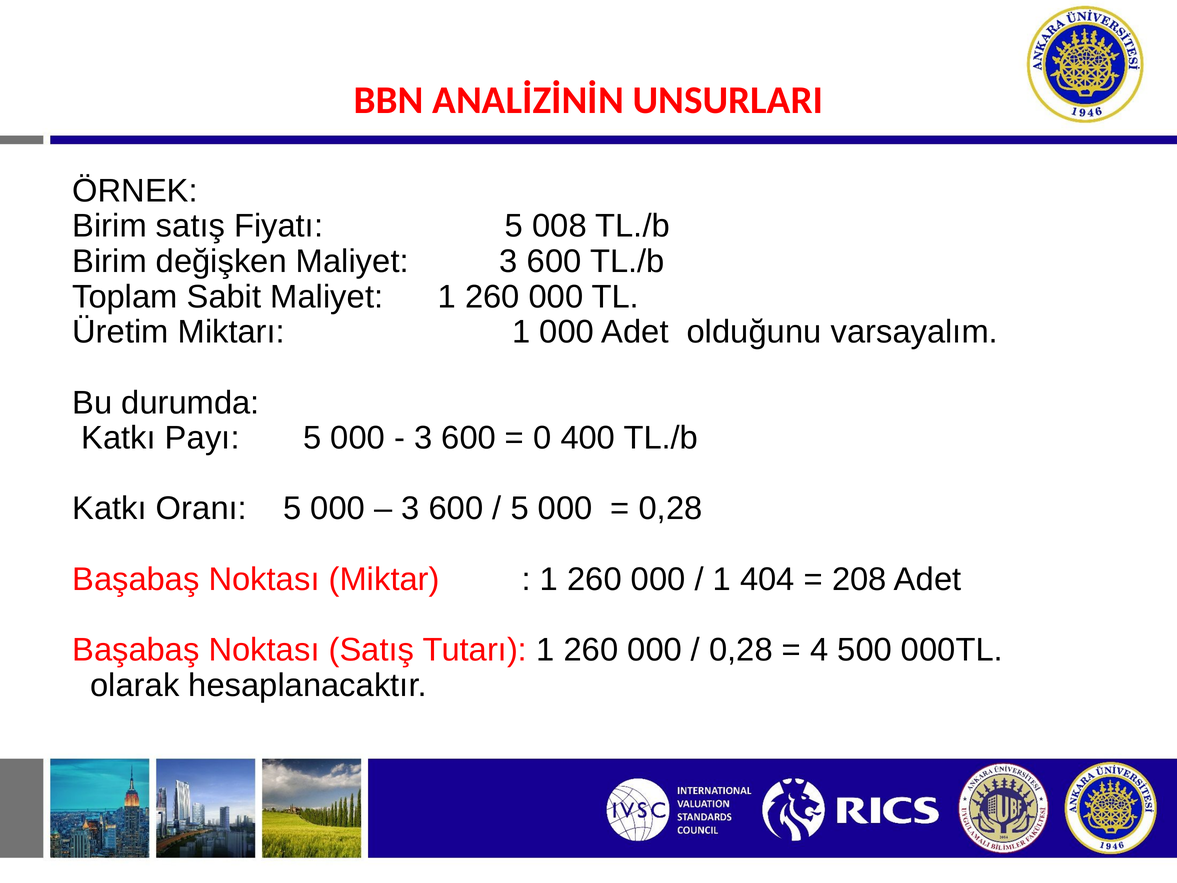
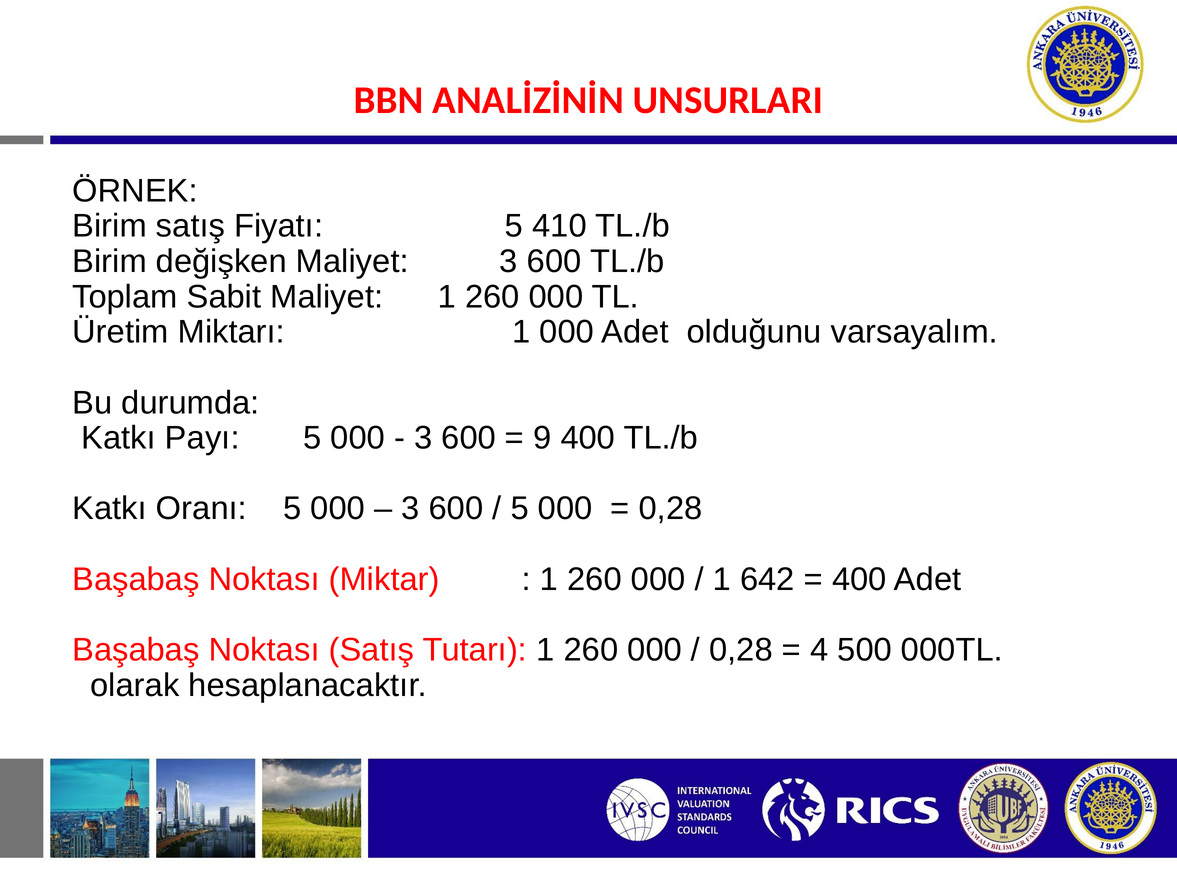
008: 008 -> 410
0: 0 -> 9
404: 404 -> 642
208 at (859, 579): 208 -> 400
